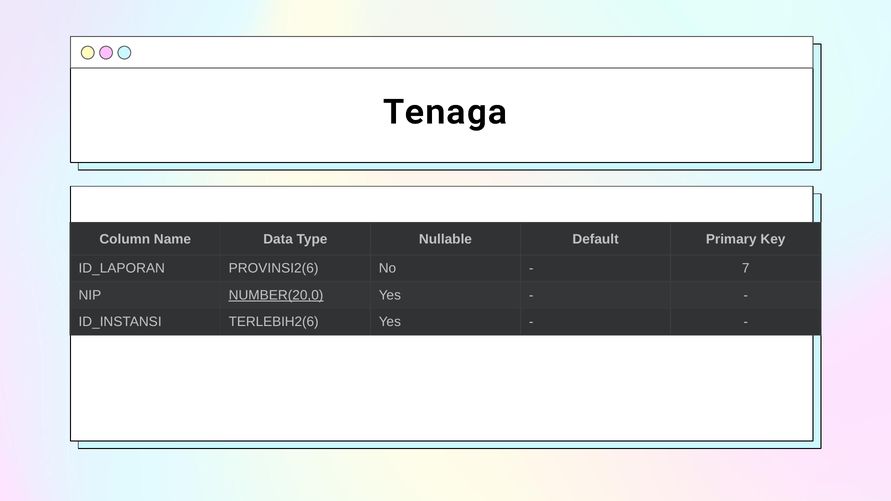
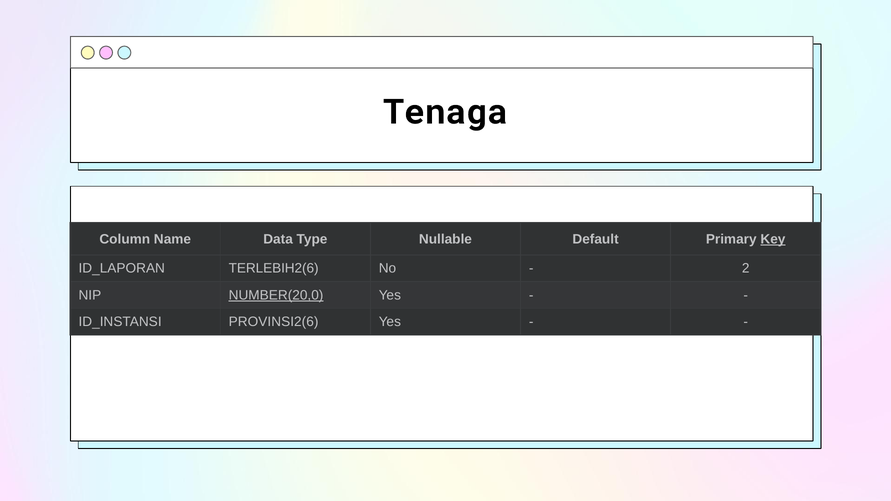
Key underline: none -> present
PROVINSI2(6: PROVINSI2(6 -> TERLEBIH2(6
7: 7 -> 2
TERLEBIH2(6: TERLEBIH2(6 -> PROVINSI2(6
